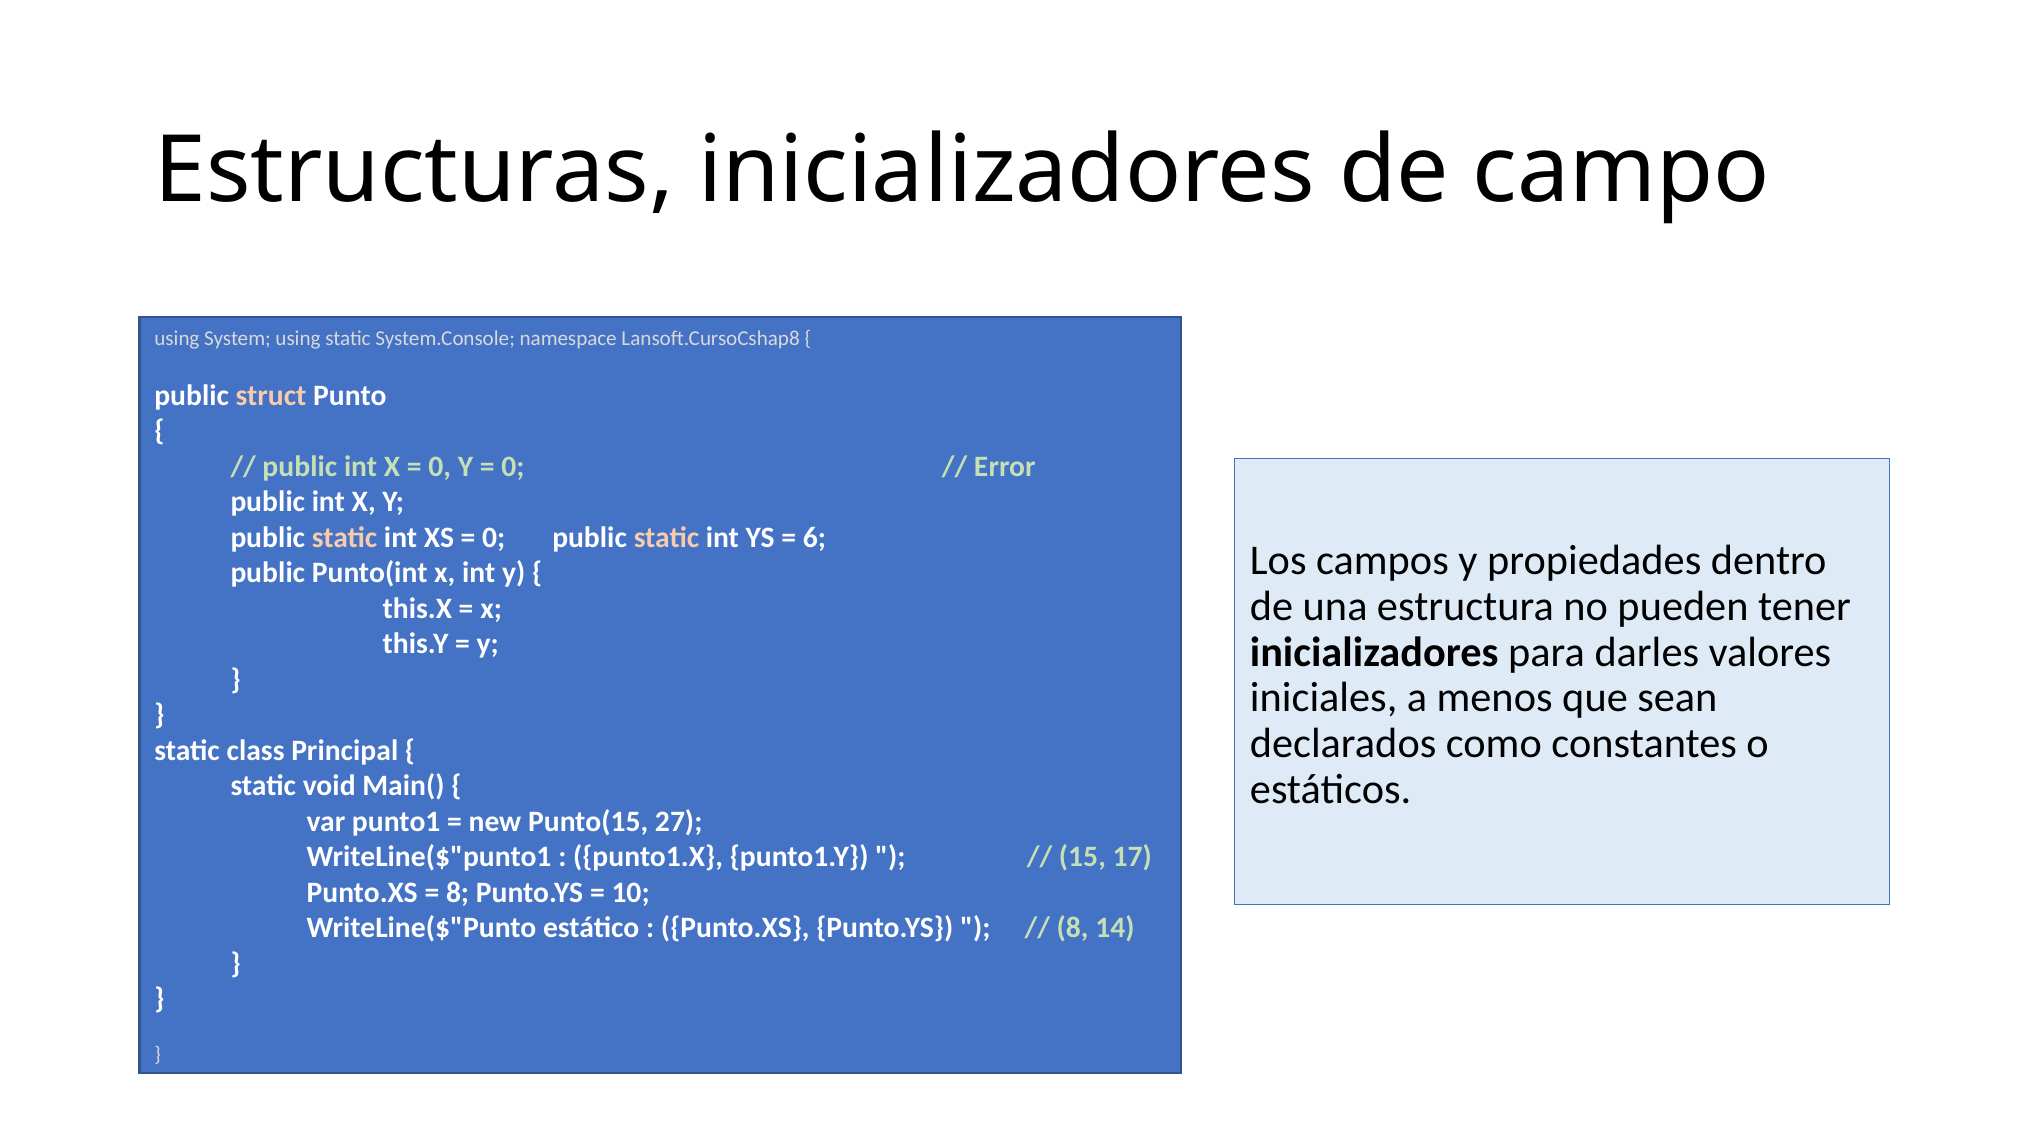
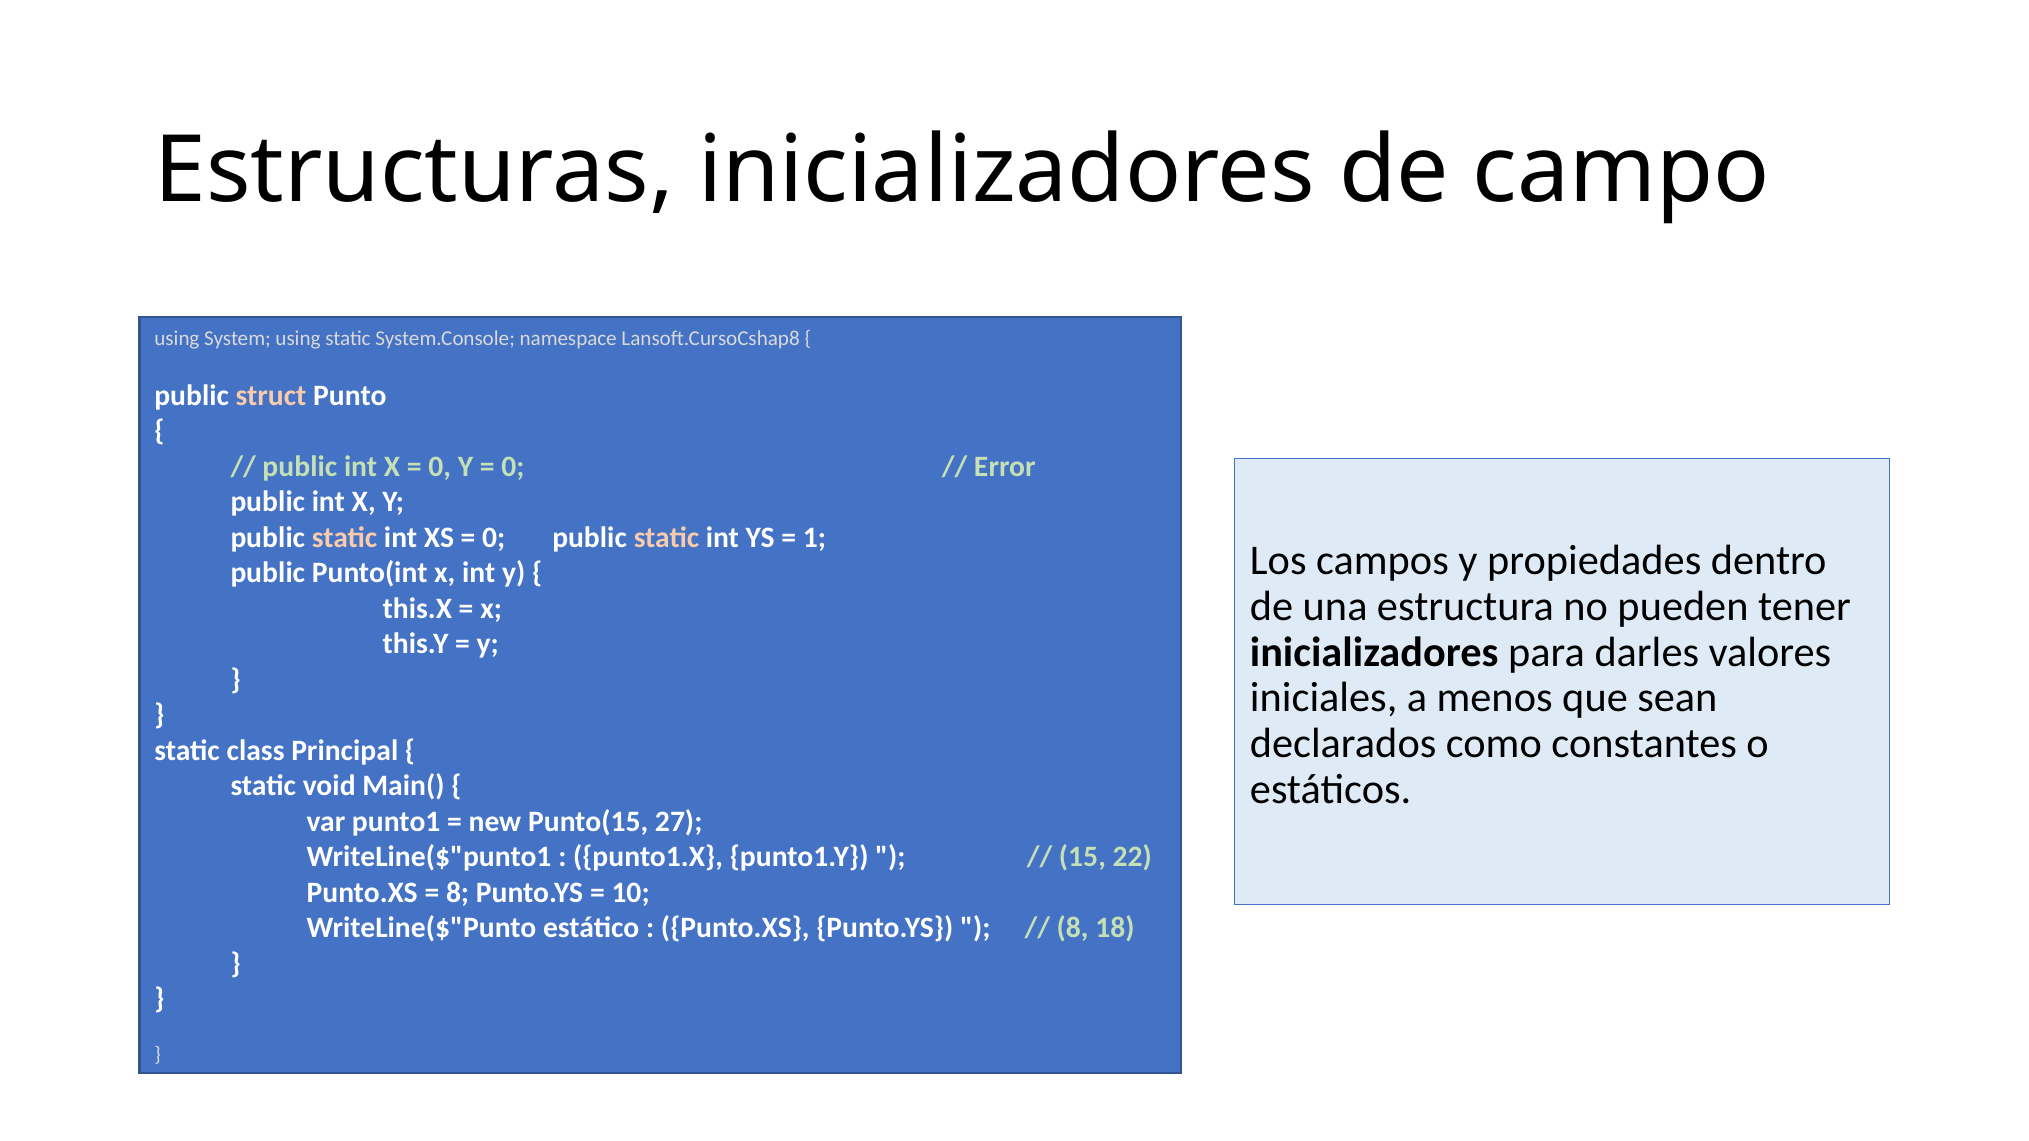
6: 6 -> 1
17: 17 -> 22
14: 14 -> 18
